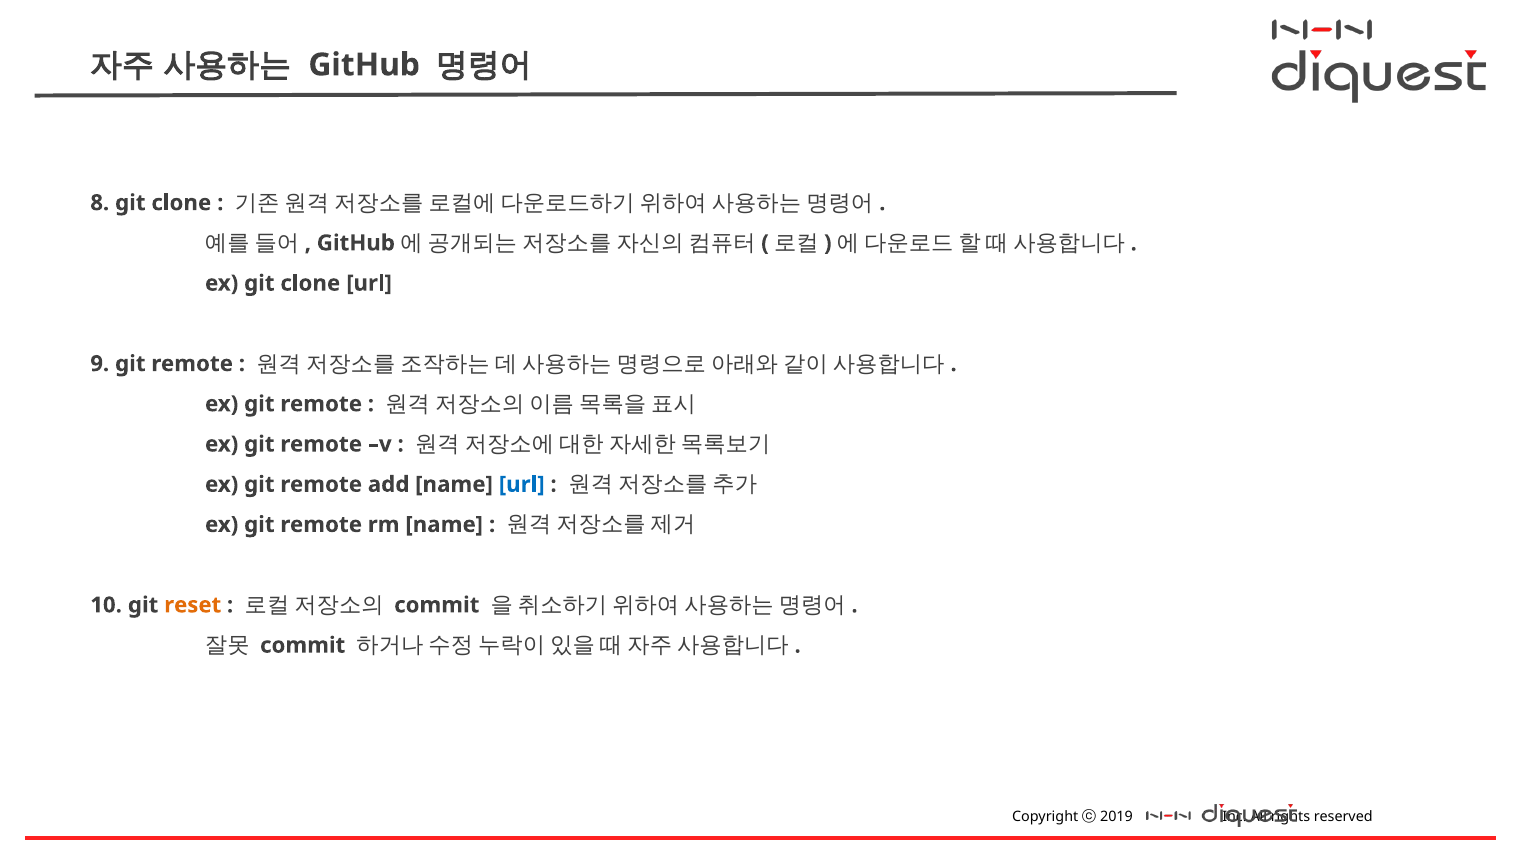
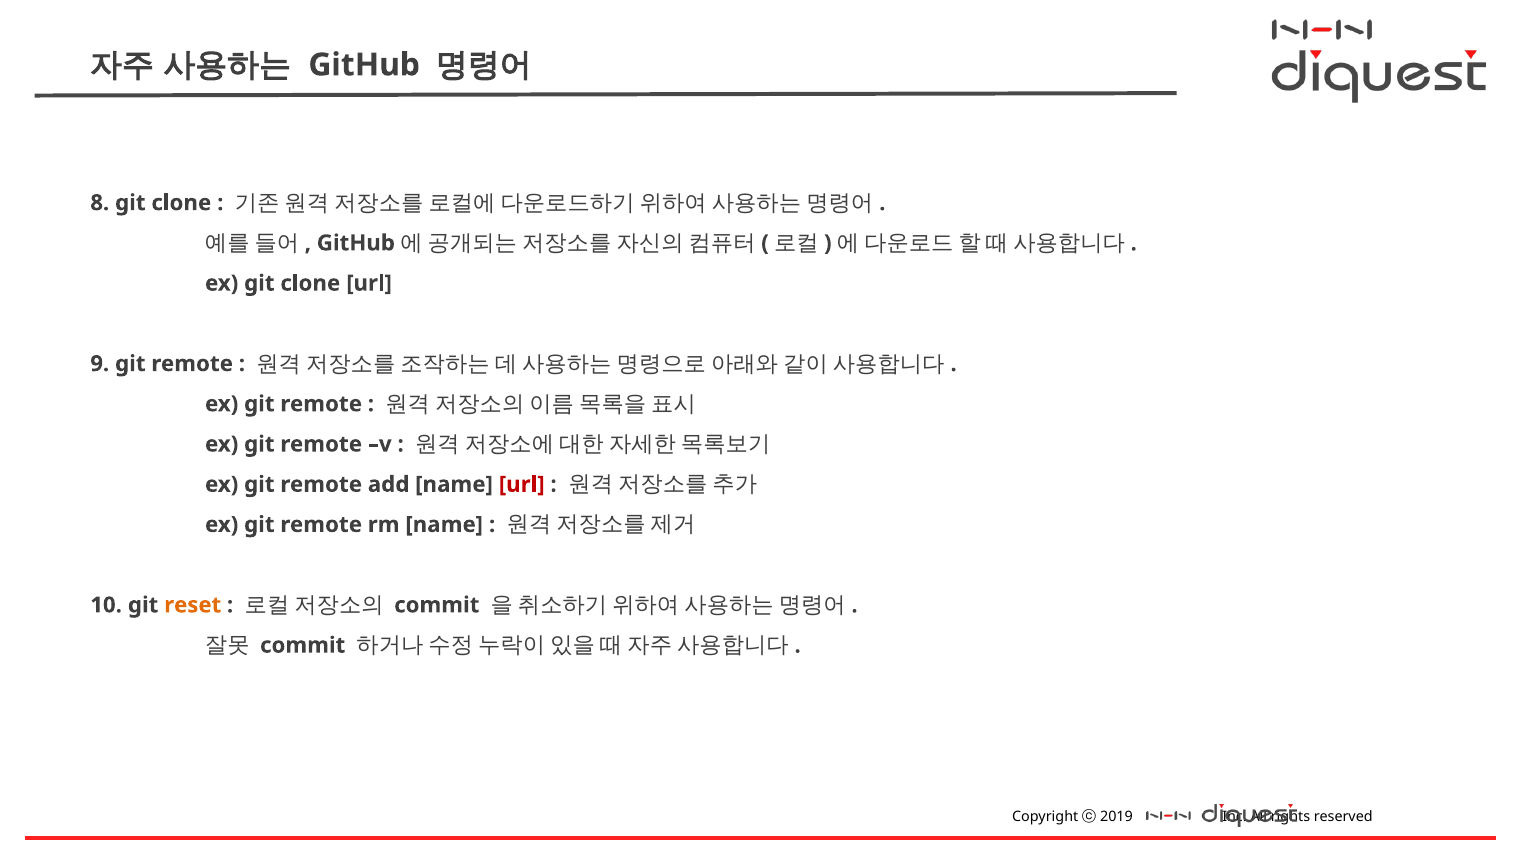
url at (522, 484) colour: blue -> red
